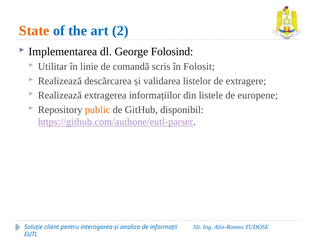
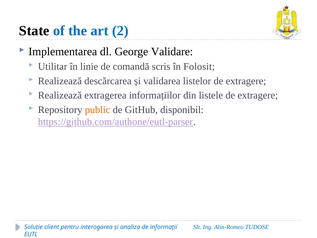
State colour: orange -> black
Folosind: Folosind -> Validare
listele de europene: europene -> extragere
